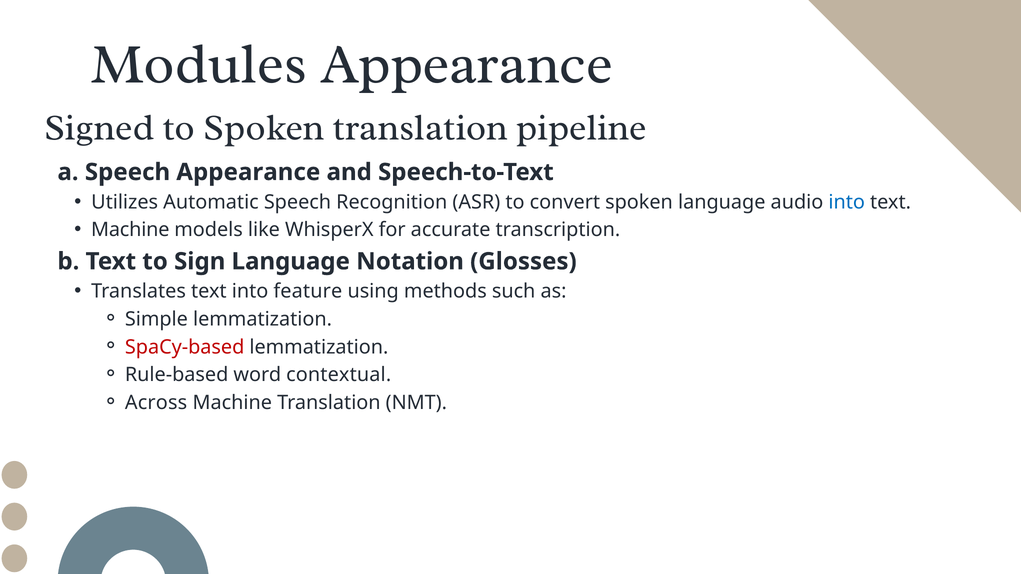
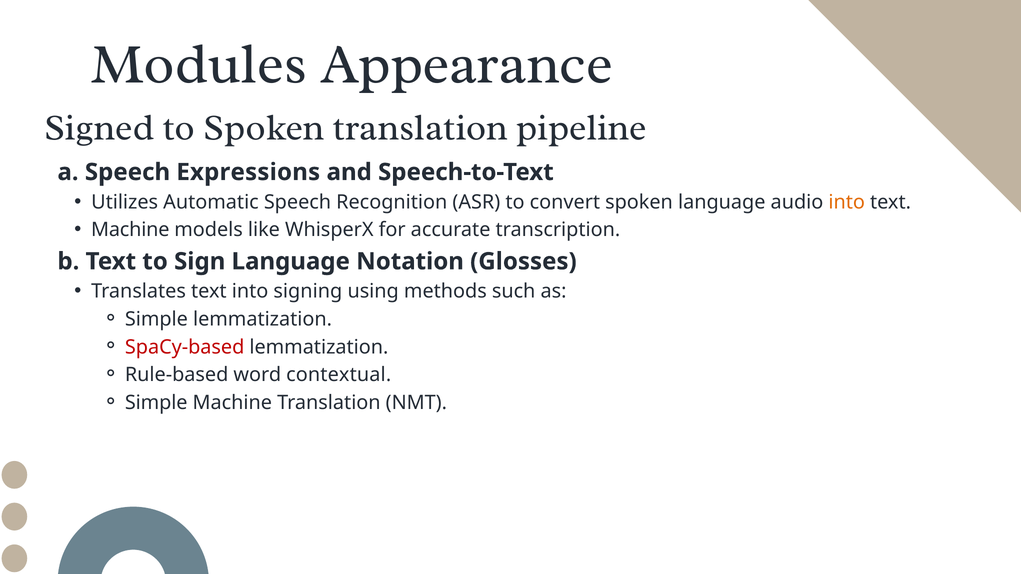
Speech Appearance: Appearance -> Expressions
into at (847, 202) colour: blue -> orange
feature: feature -> signing
Across at (156, 403): Across -> Simple
